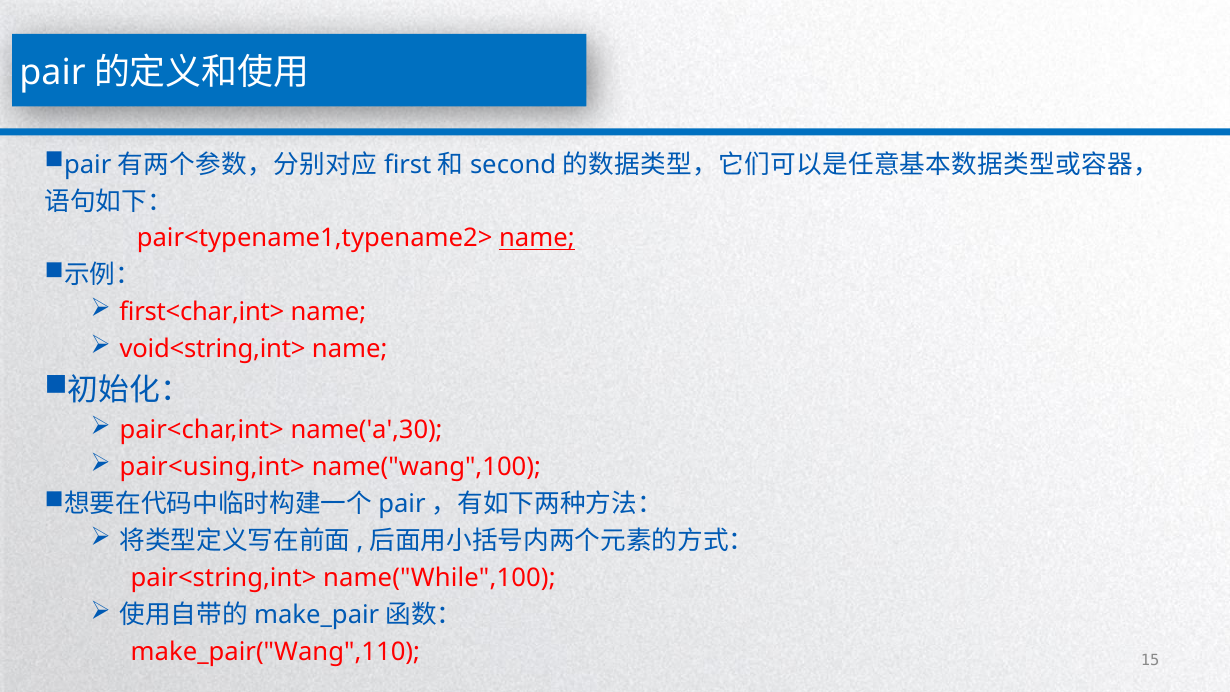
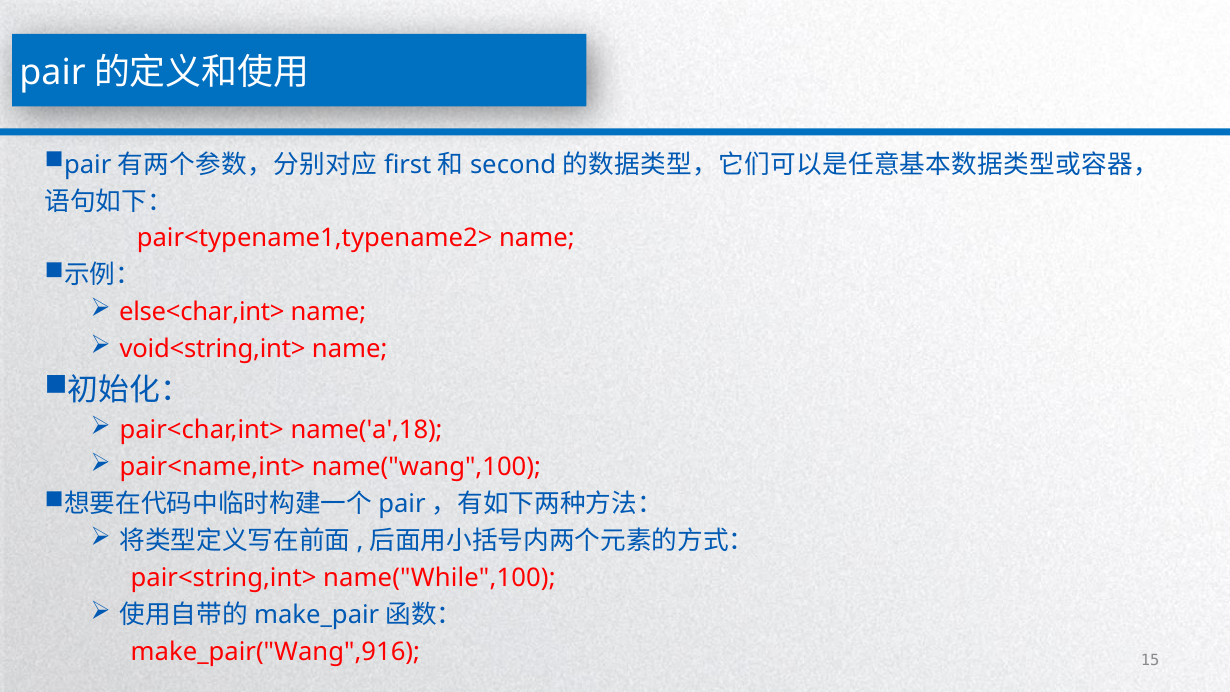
name at (537, 238) underline: present -> none
first<char,int>: first<char,int> -> else<char,int>
name('a',30: name('a',30 -> name('a',18
pair<using,int>: pair<using,int> -> pair<name,int>
make_pair("Wang",110: make_pair("Wang",110 -> make_pair("Wang",916
